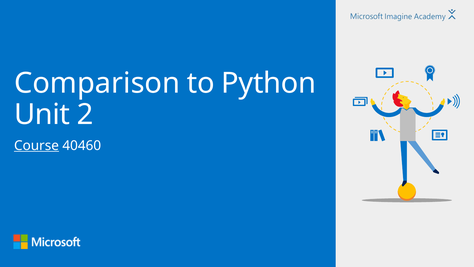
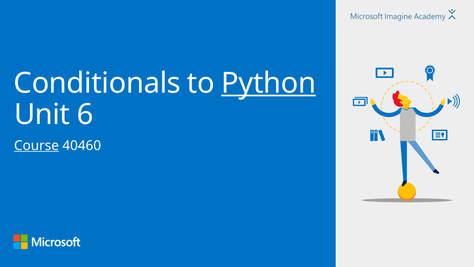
Comparison: Comparison -> Conditionals
Python underline: none -> present
2: 2 -> 6
